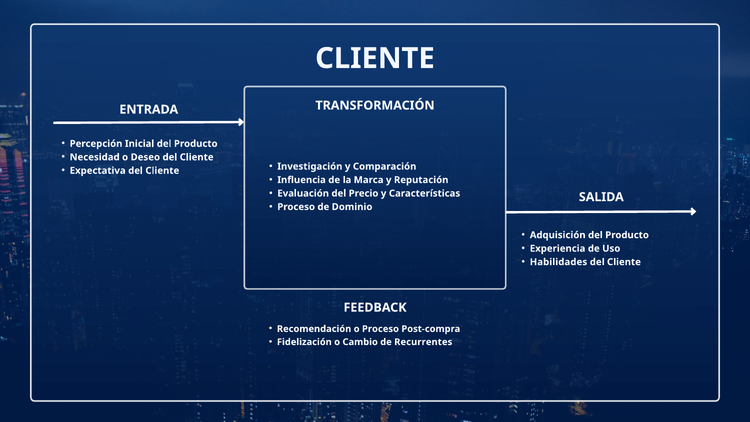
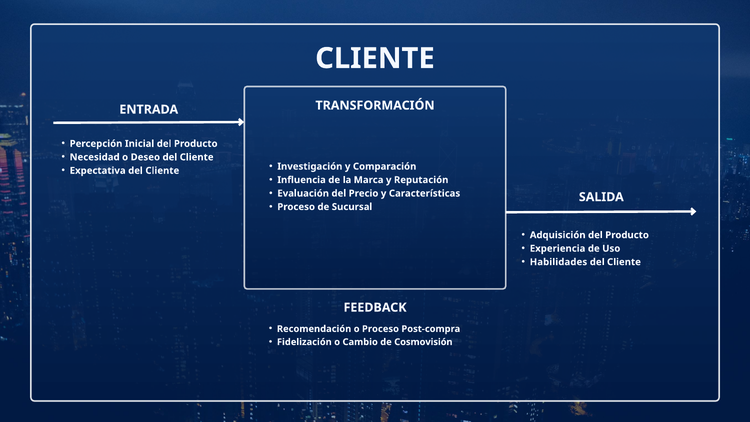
Dominio: Dominio -> Sucursal
Recurrentes: Recurrentes -> Cosmovisión
